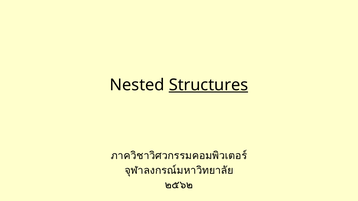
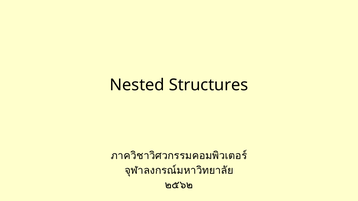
Structures underline: present -> none
